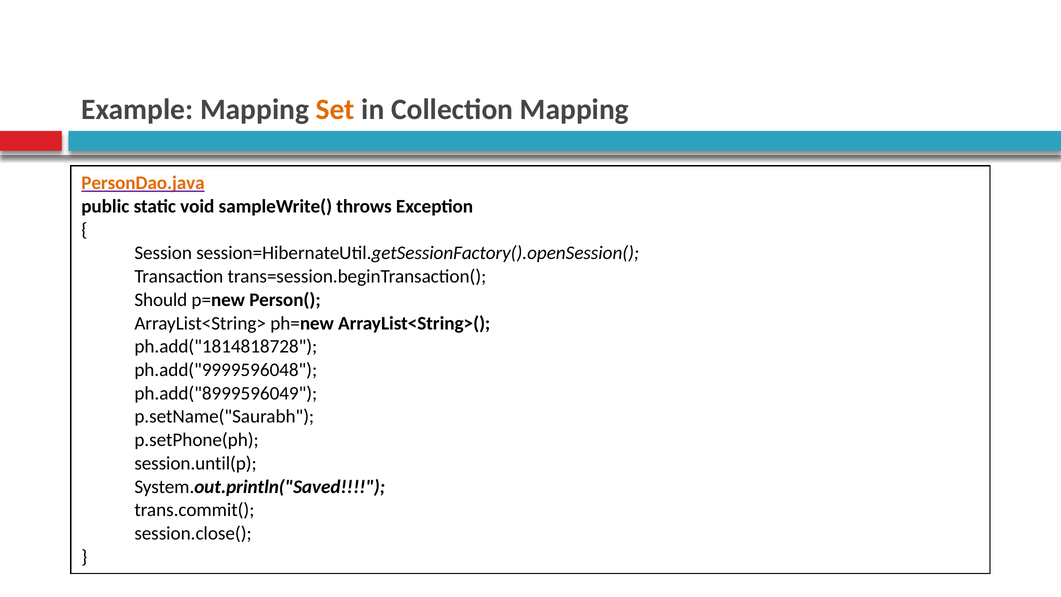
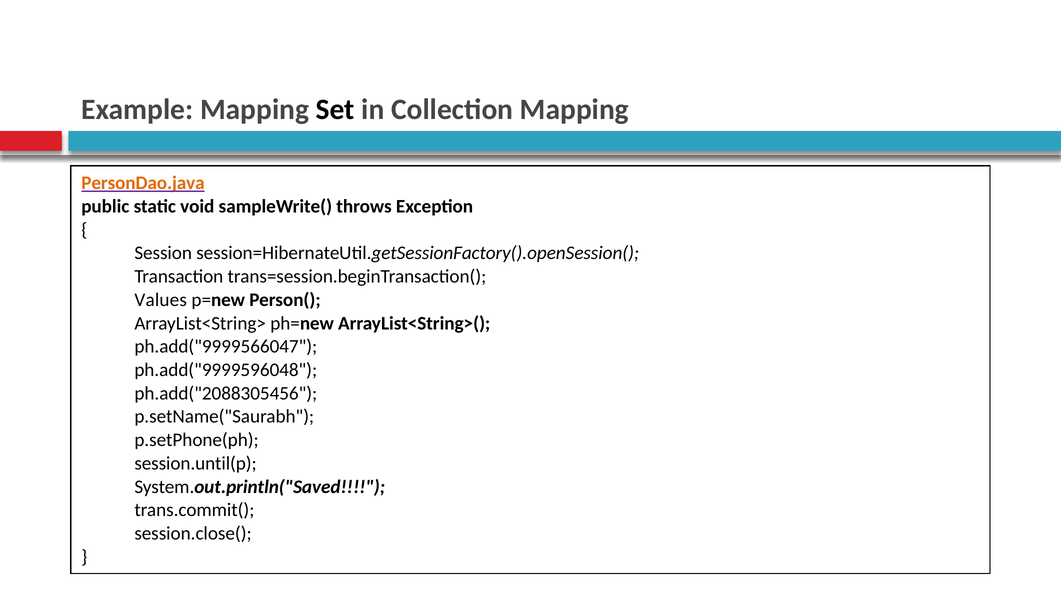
Set colour: orange -> black
Should: Should -> Values
ph.add("1814818728: ph.add("1814818728 -> ph.add("9999566047
ph.add("8999596049: ph.add("8999596049 -> ph.add("2088305456
